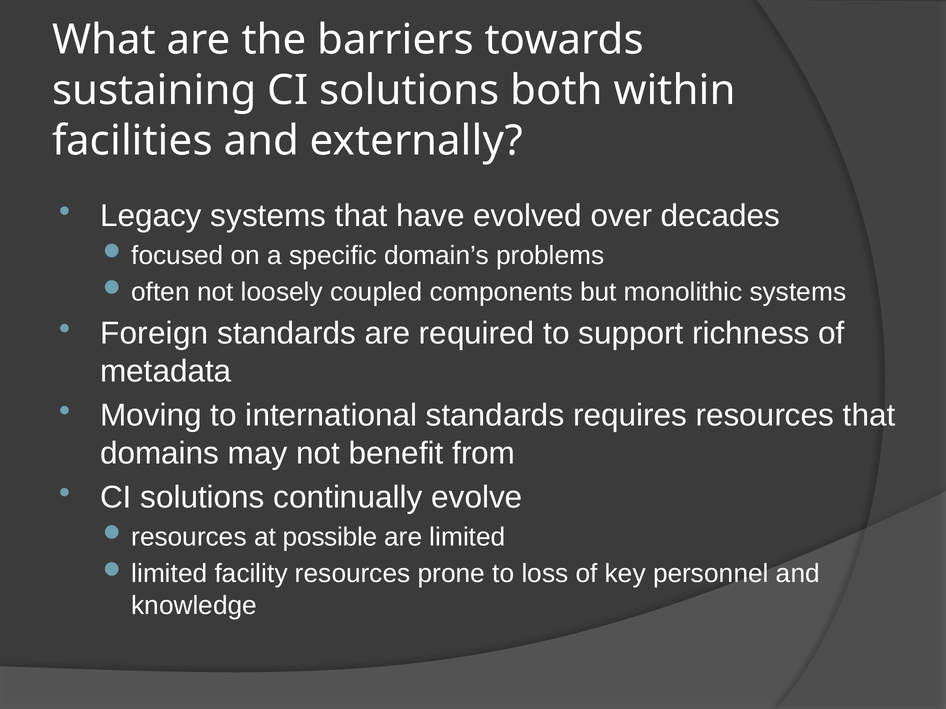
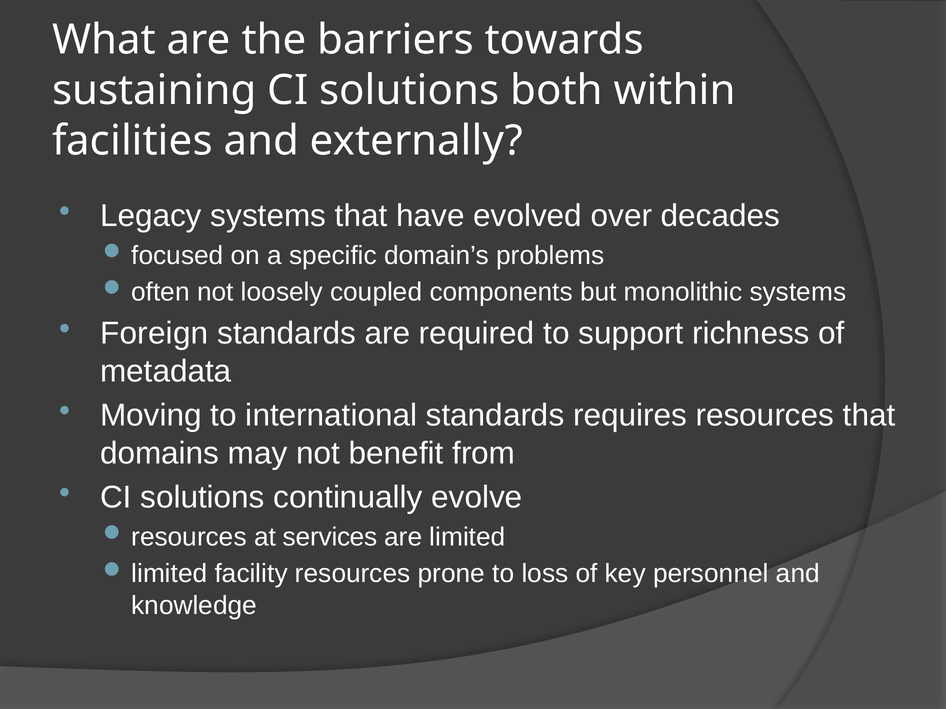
possible: possible -> services
